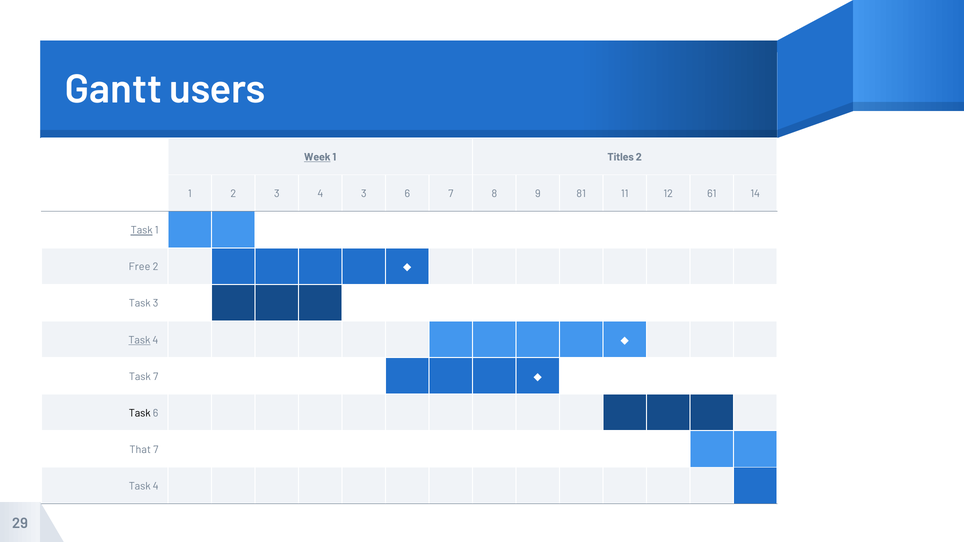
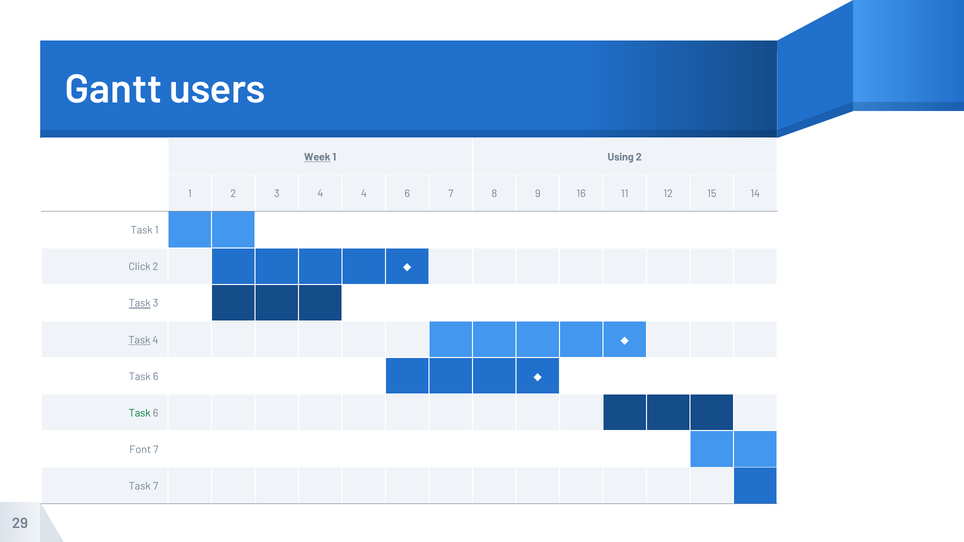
Titles: Titles -> Using
4 3: 3 -> 4
81: 81 -> 16
61: 61 -> 15
Task at (142, 230) underline: present -> none
Free: Free -> Click
Task at (140, 304) underline: none -> present
7 at (156, 377): 7 -> 6
Task at (140, 413) colour: black -> green
That: That -> Font
4 at (156, 487): 4 -> 7
